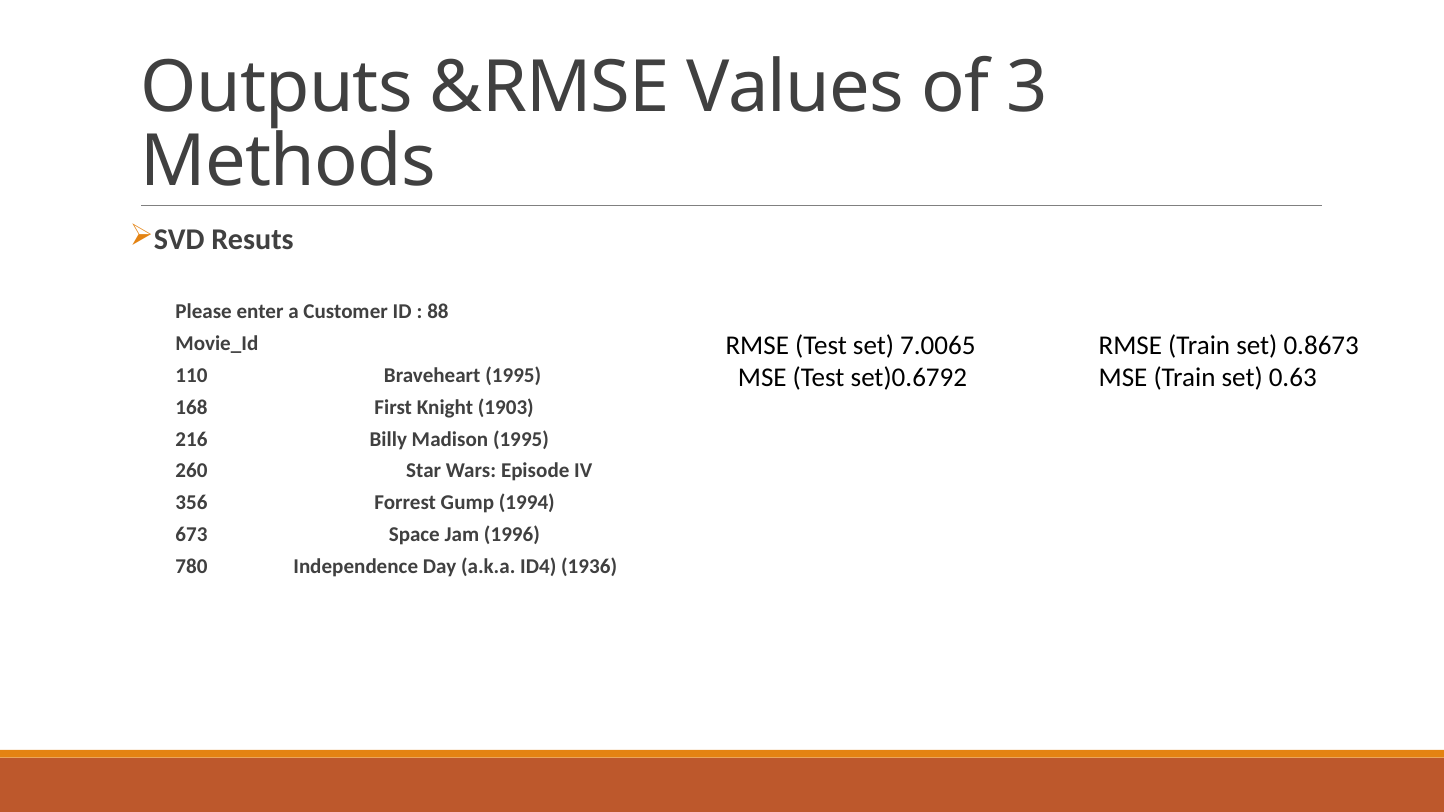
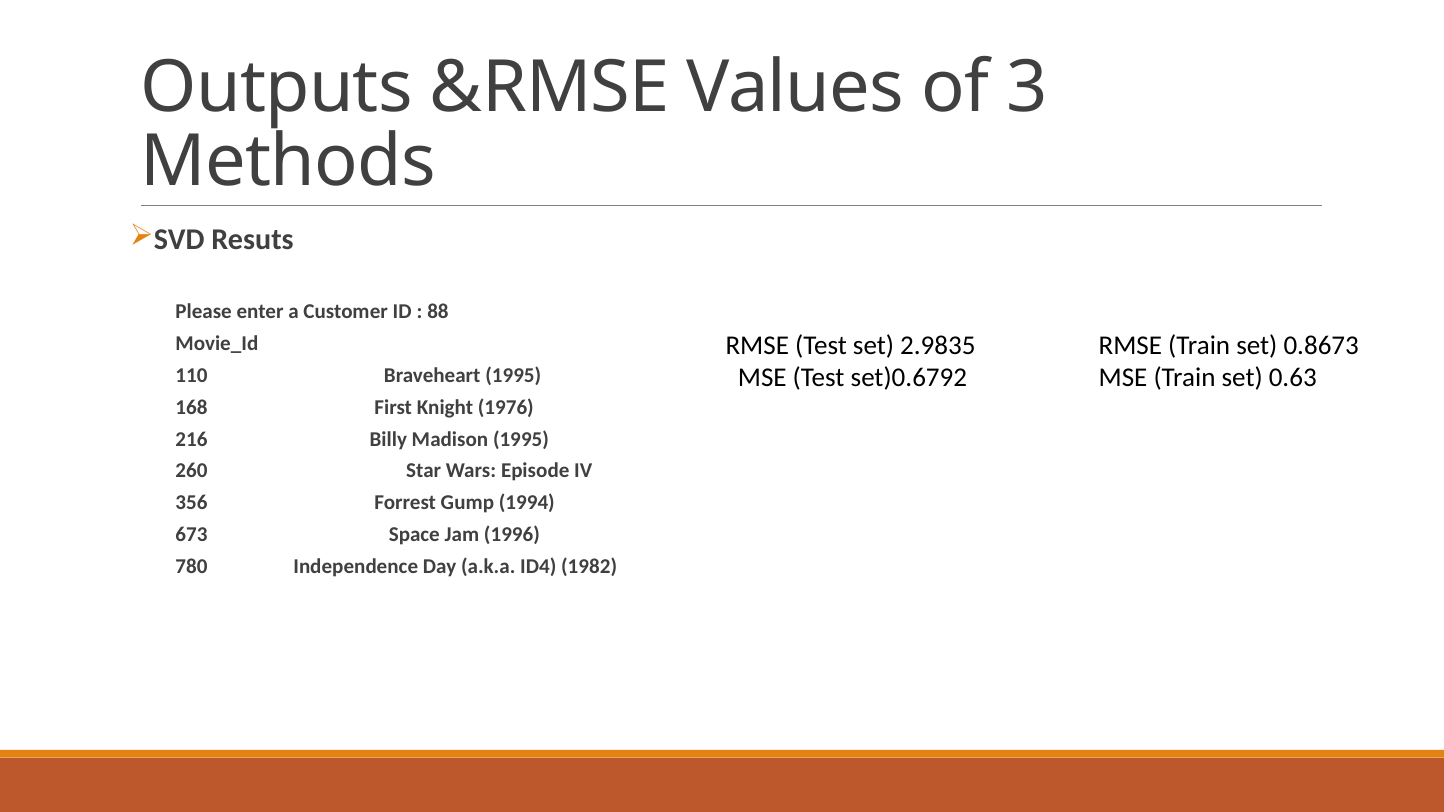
7.0065: 7.0065 -> 2.9835
1903: 1903 -> 1976
1936: 1936 -> 1982
